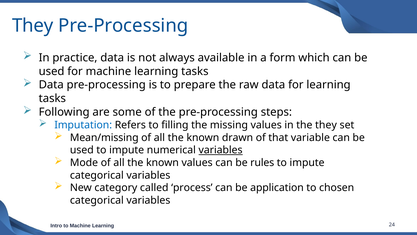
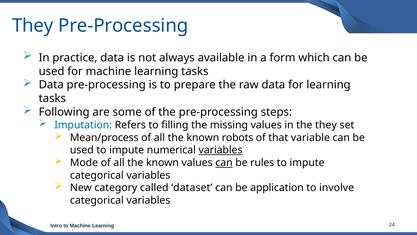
Mean/missing: Mean/missing -> Mean/process
drawn: drawn -> robots
can at (224, 162) underline: none -> present
process: process -> dataset
chosen: chosen -> involve
